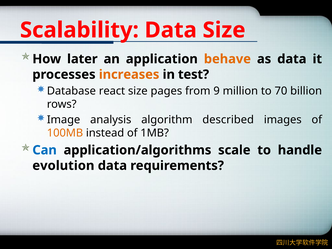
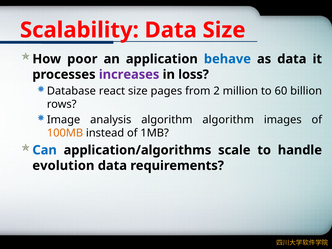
later: later -> poor
behave colour: orange -> blue
increases colour: orange -> purple
test: test -> loss
9: 9 -> 2
70: 70 -> 60
algorithm described: described -> algorithm
